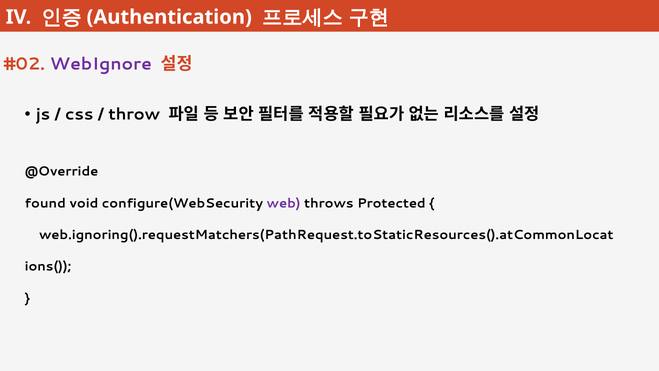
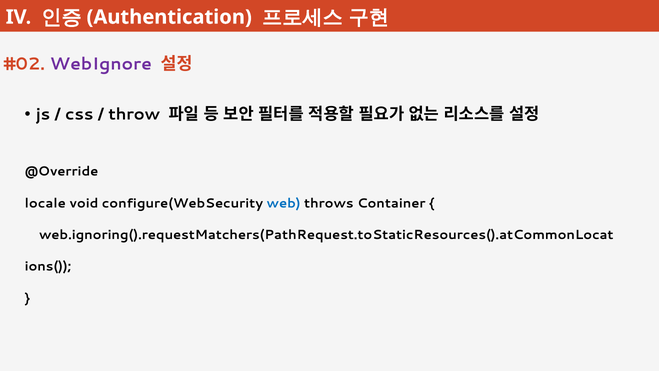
found: found -> locale
web colour: purple -> blue
Protected: Protected -> Container
